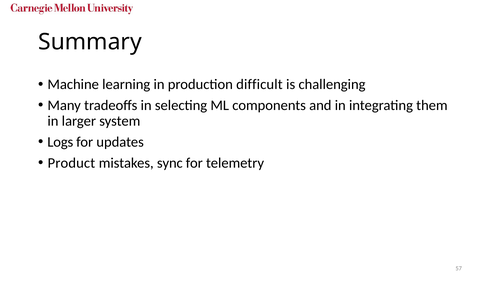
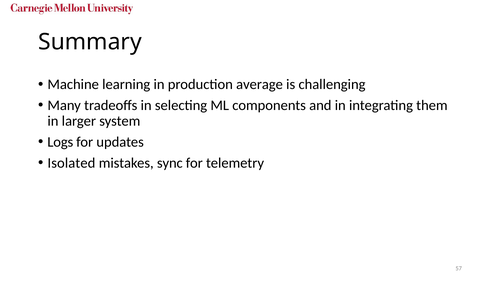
difficult: difficult -> average
Product: Product -> Isolated
